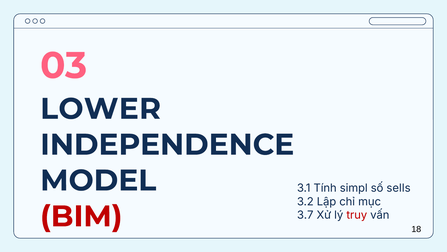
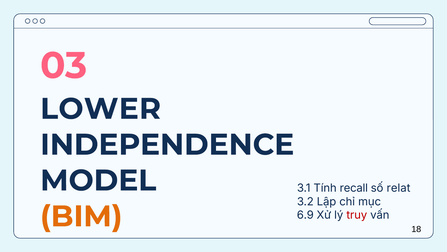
simpl: simpl -> recall
sells: sells -> relat
BIM colour: red -> orange
3.7: 3.7 -> 6.9
